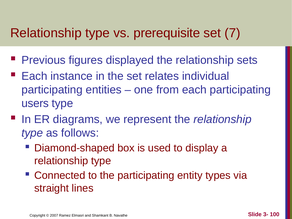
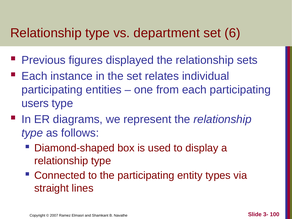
prerequisite: prerequisite -> department
7: 7 -> 6
